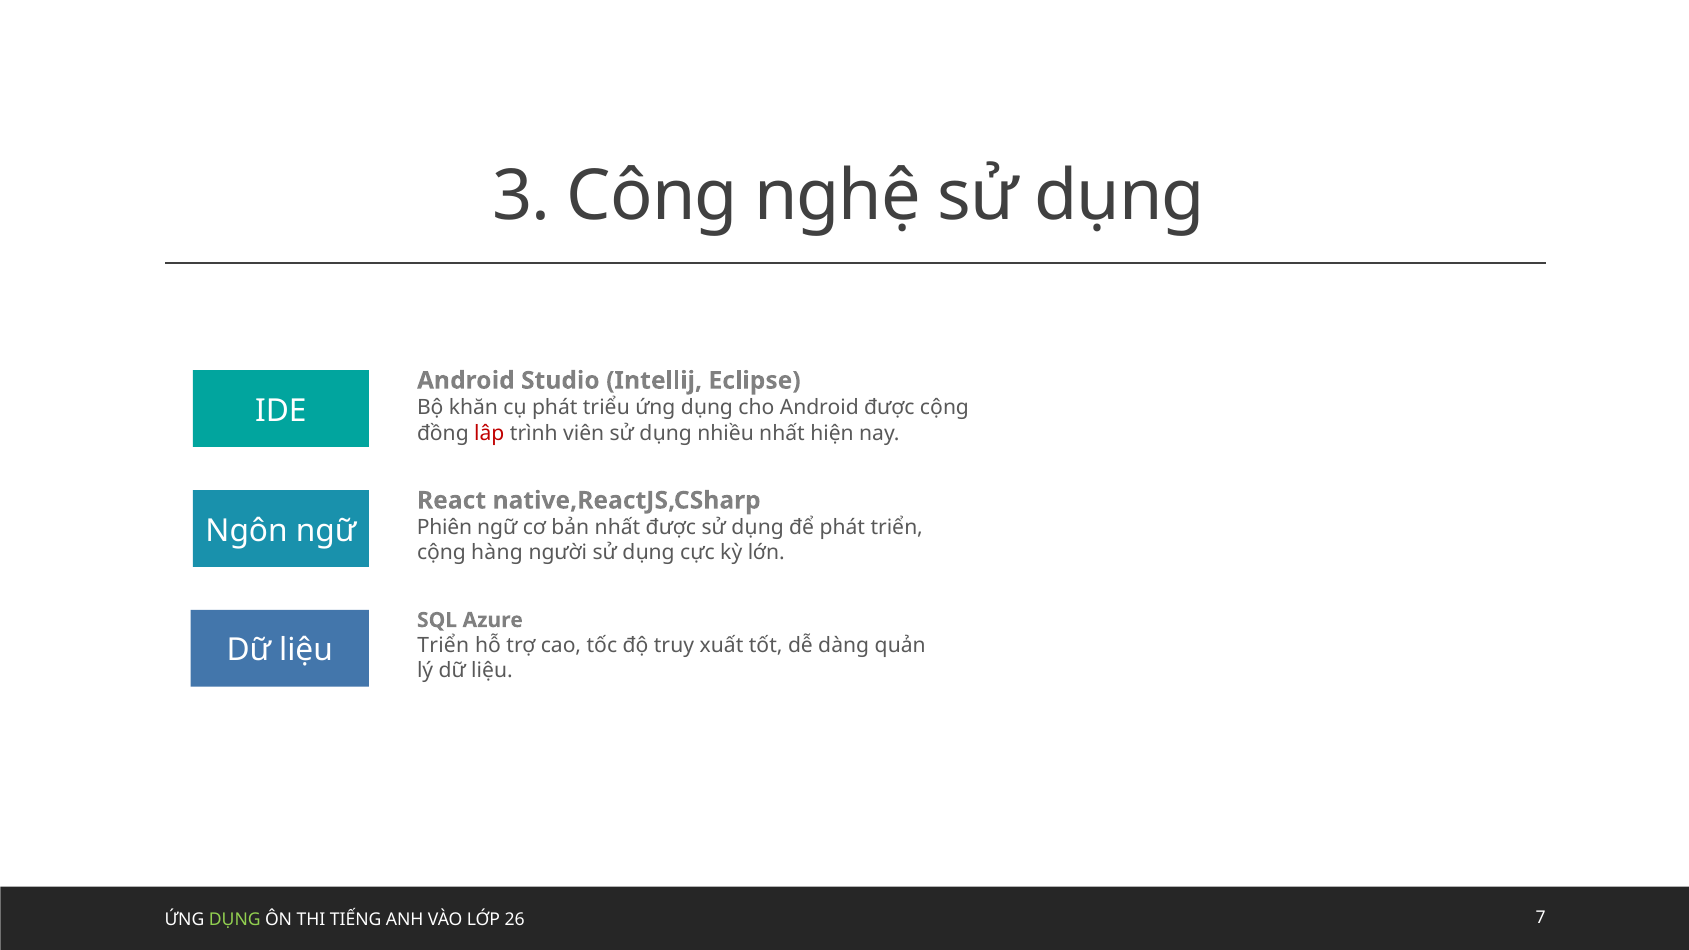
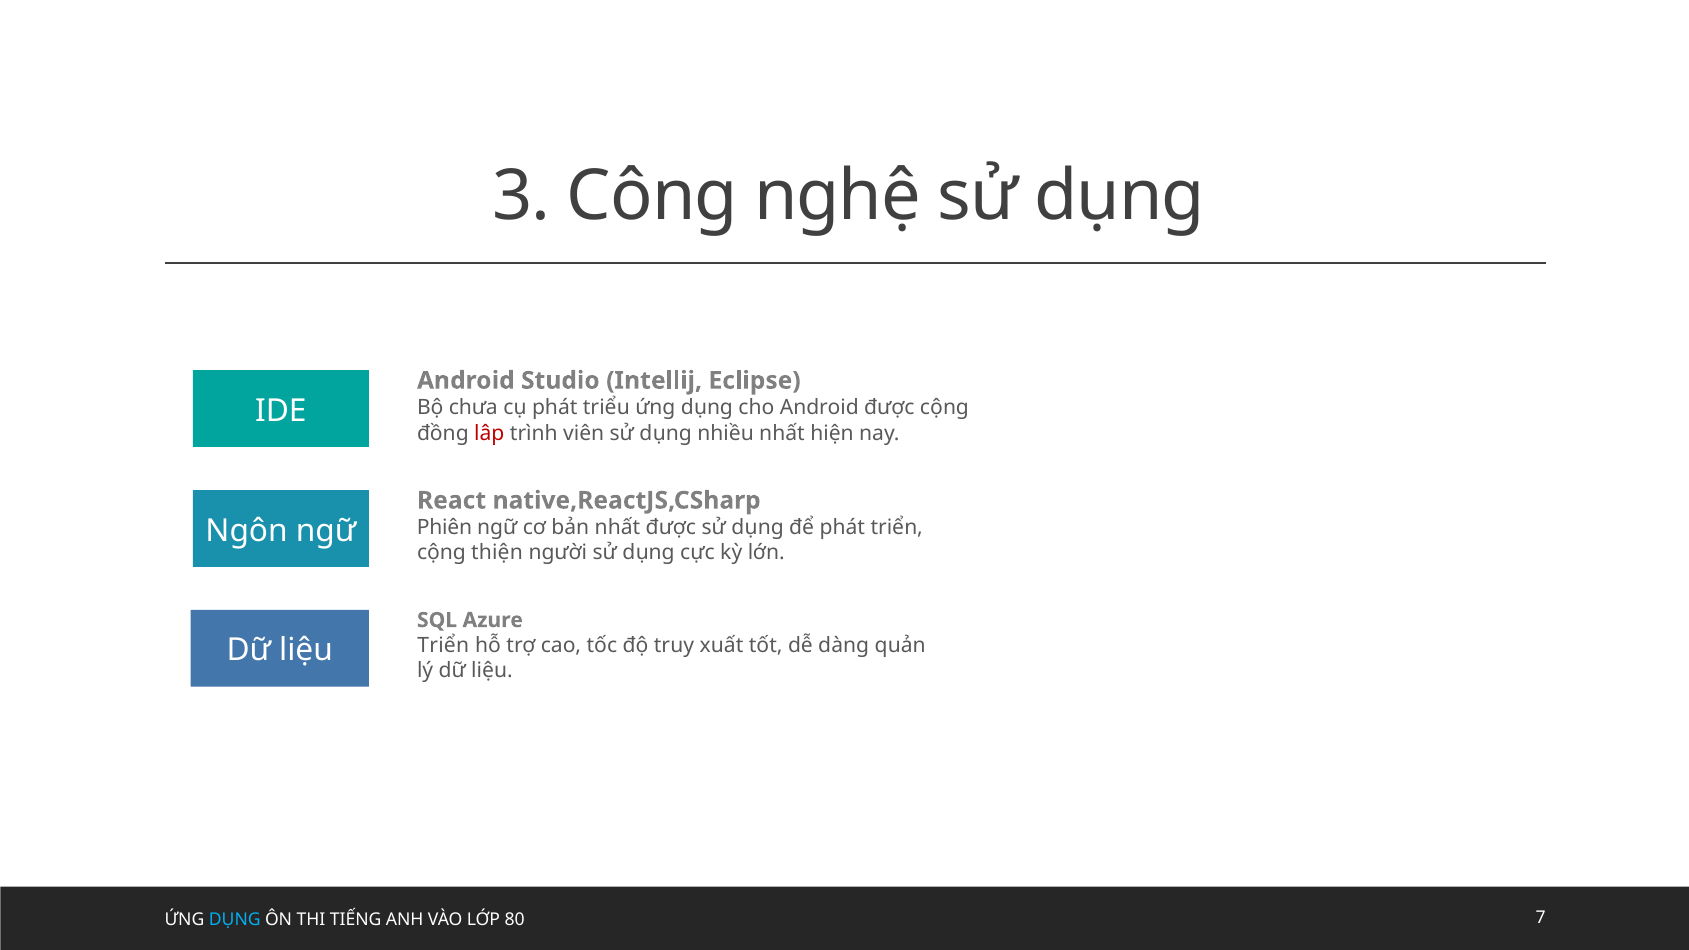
khăn: khăn -> chưa
hàng: hàng -> thiện
DỤNG colour: light green -> light blue
26: 26 -> 80
